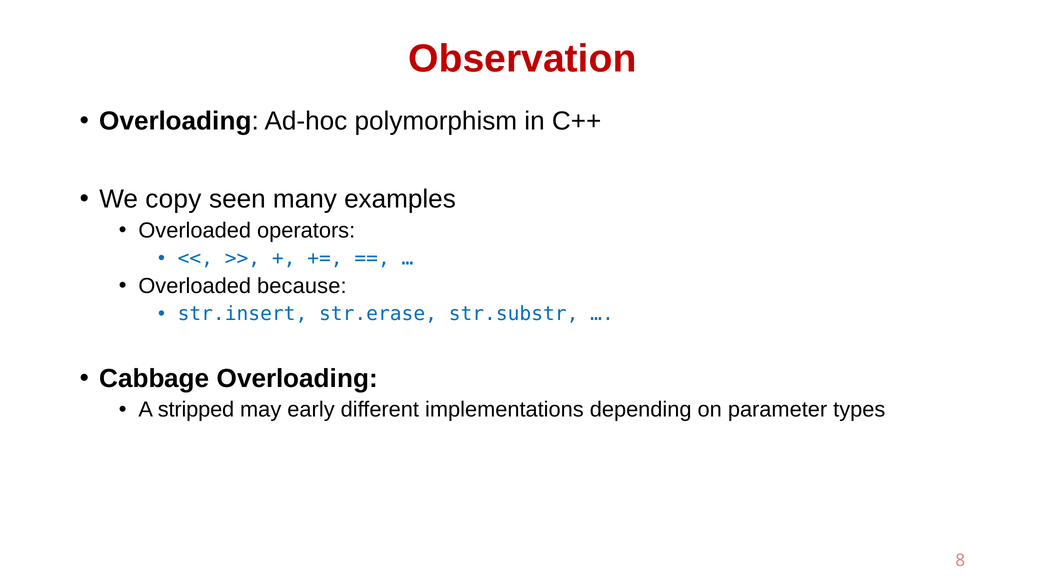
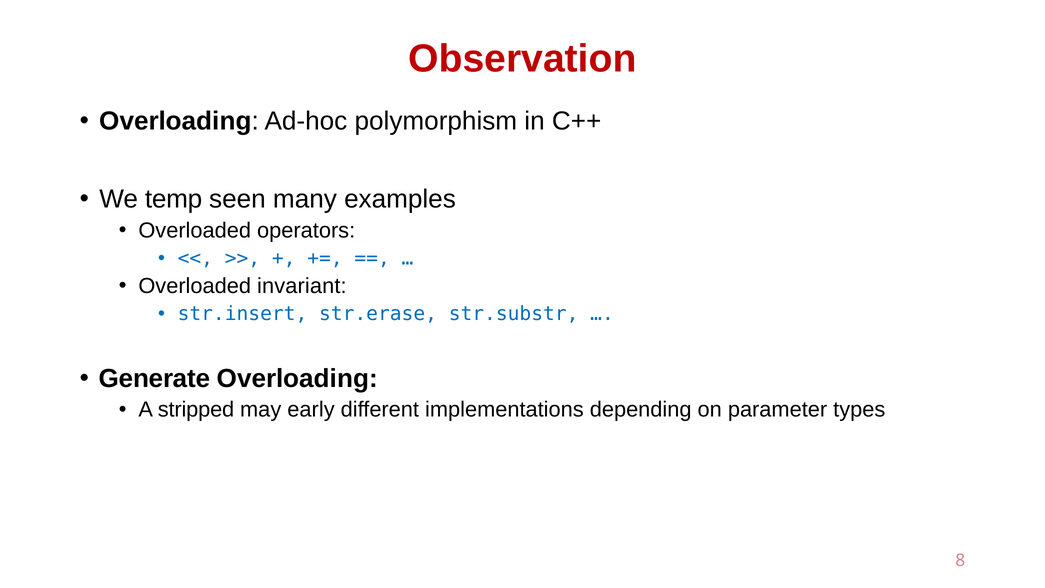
copy: copy -> temp
because: because -> invariant
Cabbage: Cabbage -> Generate
